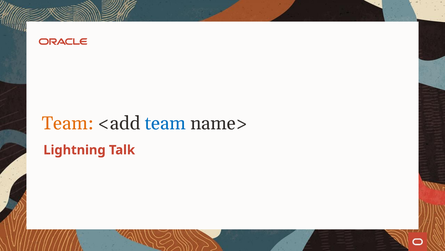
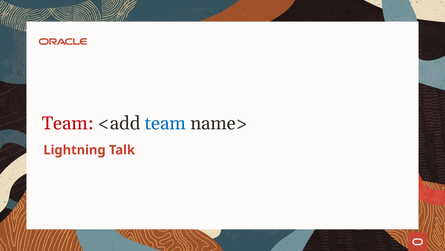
Team at (68, 123) colour: orange -> red
